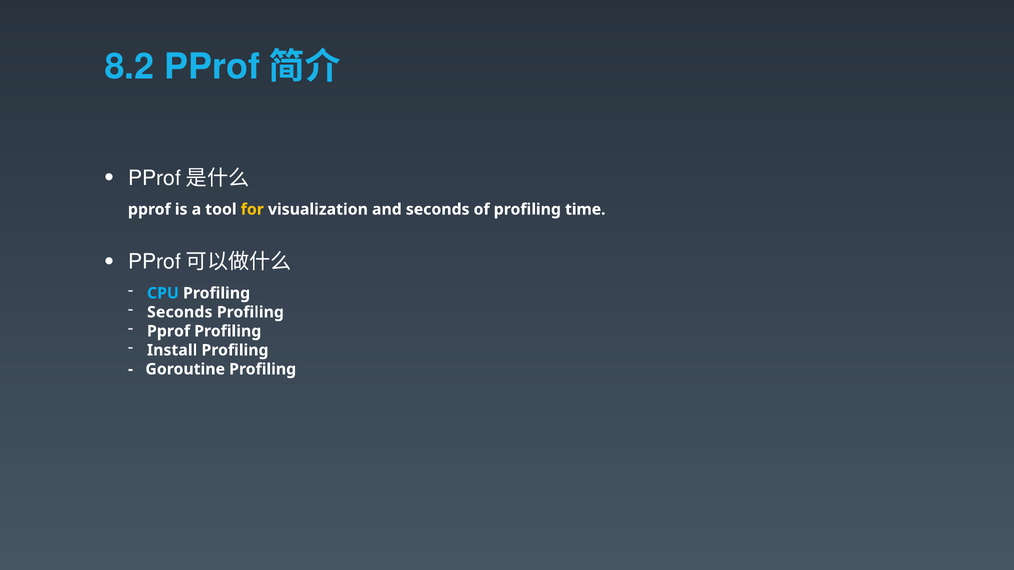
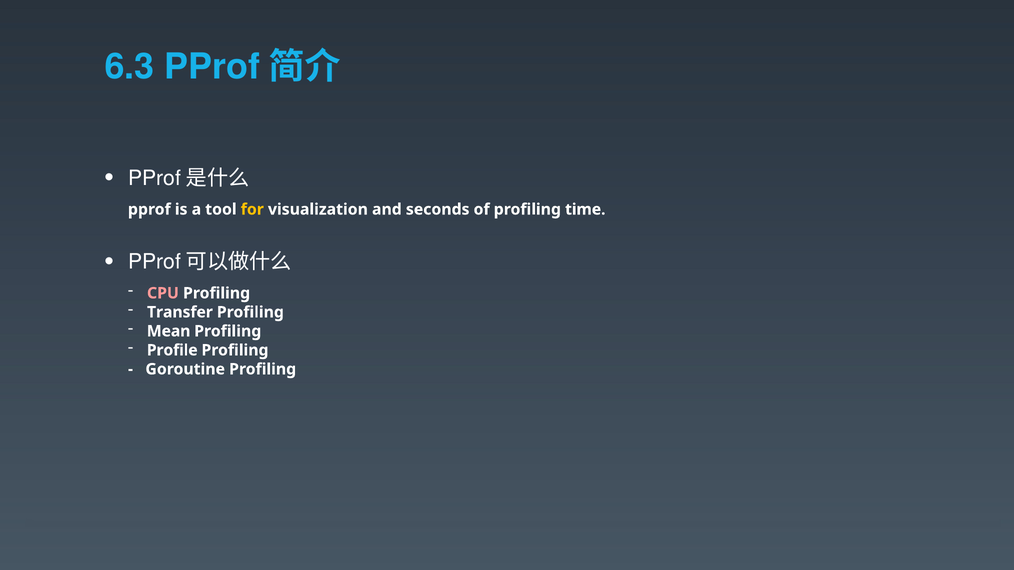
8.2: 8.2 -> 6.3
CPU colour: light blue -> pink
Seconds at (180, 312): Seconds -> Transfer
Pprof at (169, 331): Pprof -> Mean
Install: Install -> Profile
